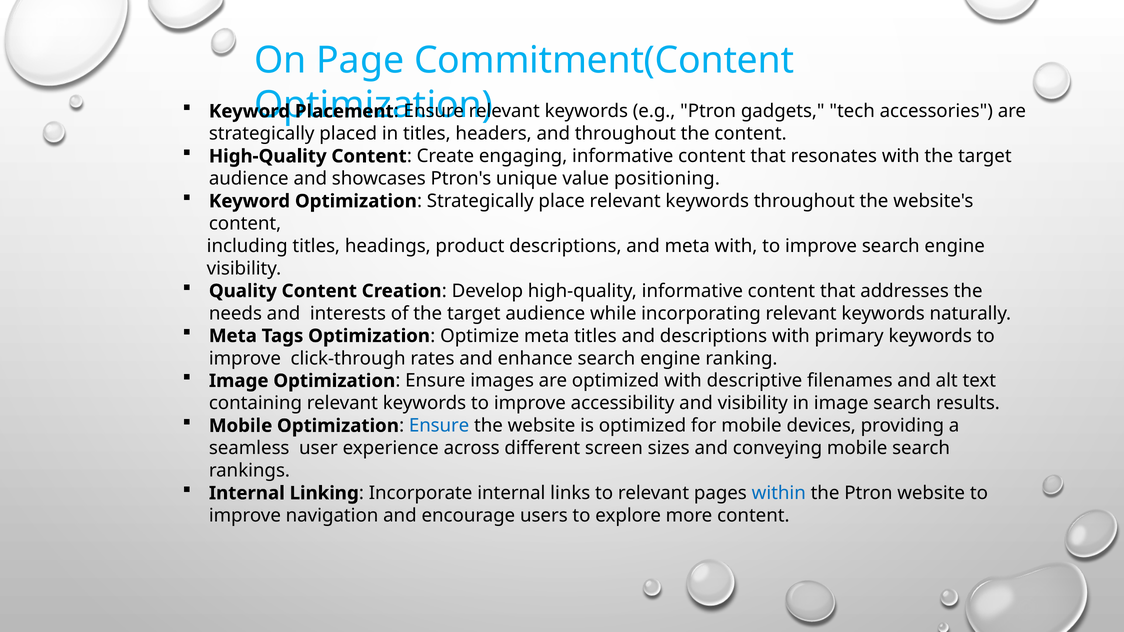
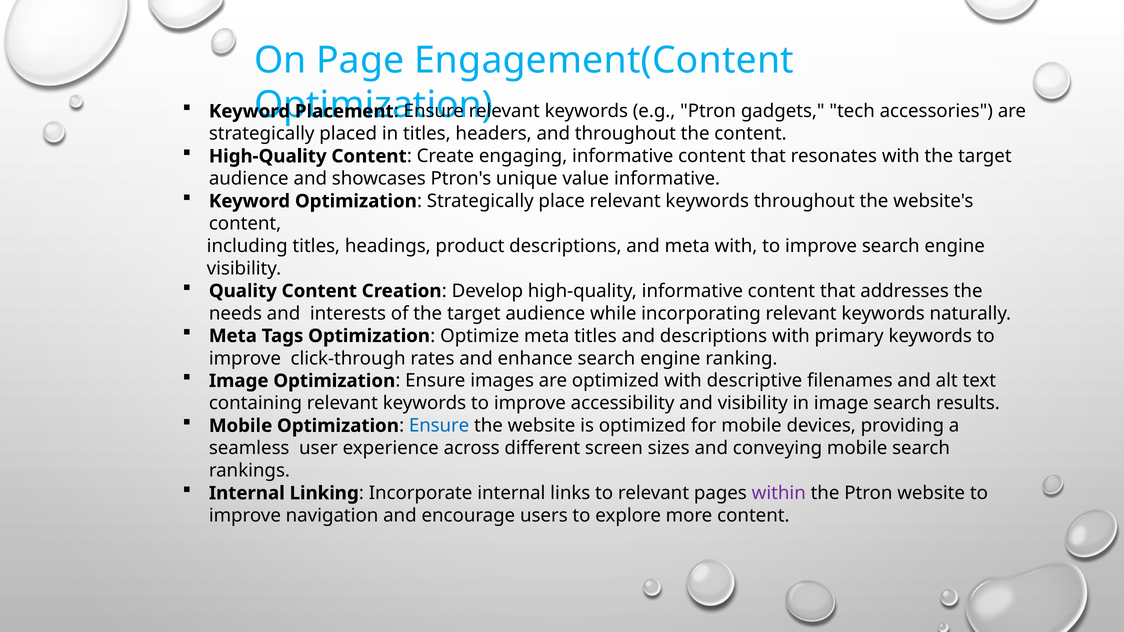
Commitment(Content: Commitment(Content -> Engagement(Content
value positioning: positioning -> informative
within colour: blue -> purple
